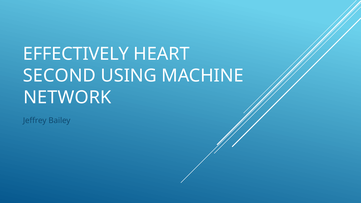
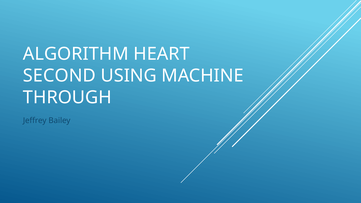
EFFECTIVELY: EFFECTIVELY -> ALGORITHM
NETWORK: NETWORK -> THROUGH
